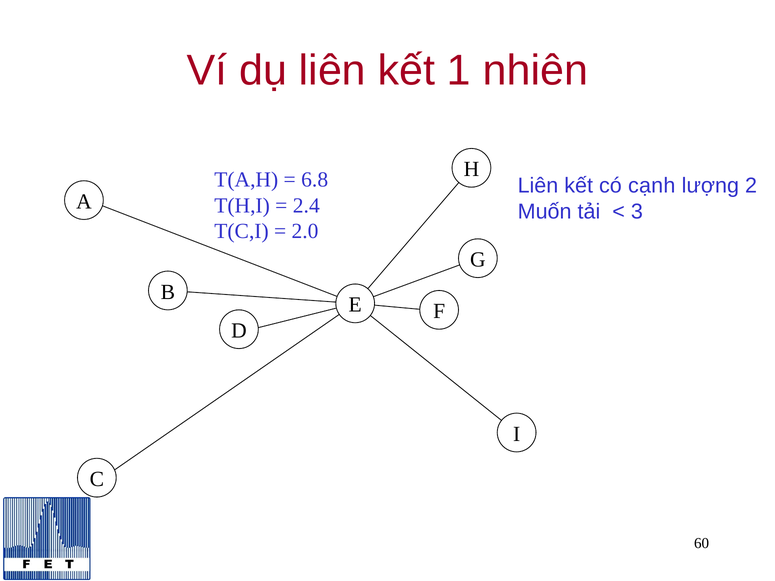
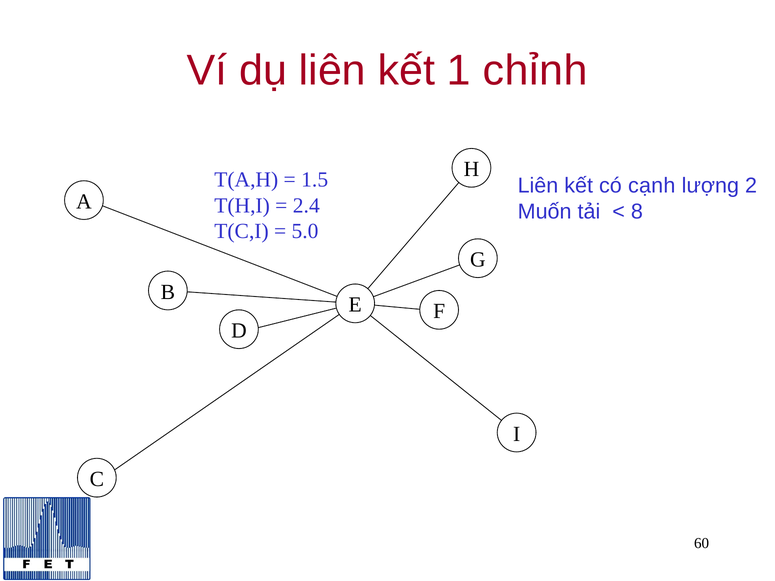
nhiên: nhiên -> chỉnh
6.8: 6.8 -> 1.5
3: 3 -> 8
2.0: 2.0 -> 5.0
